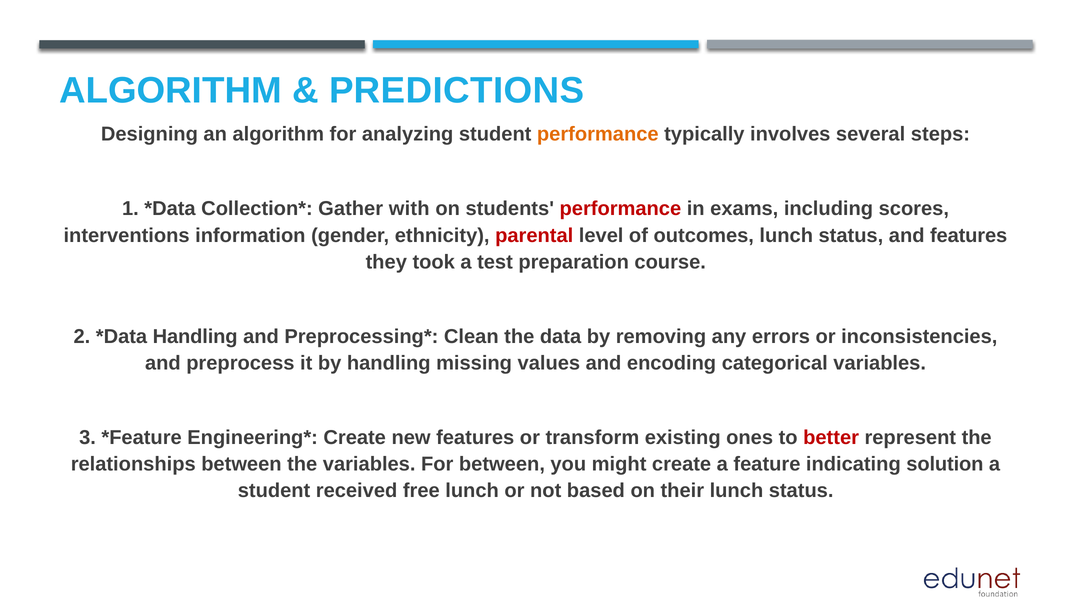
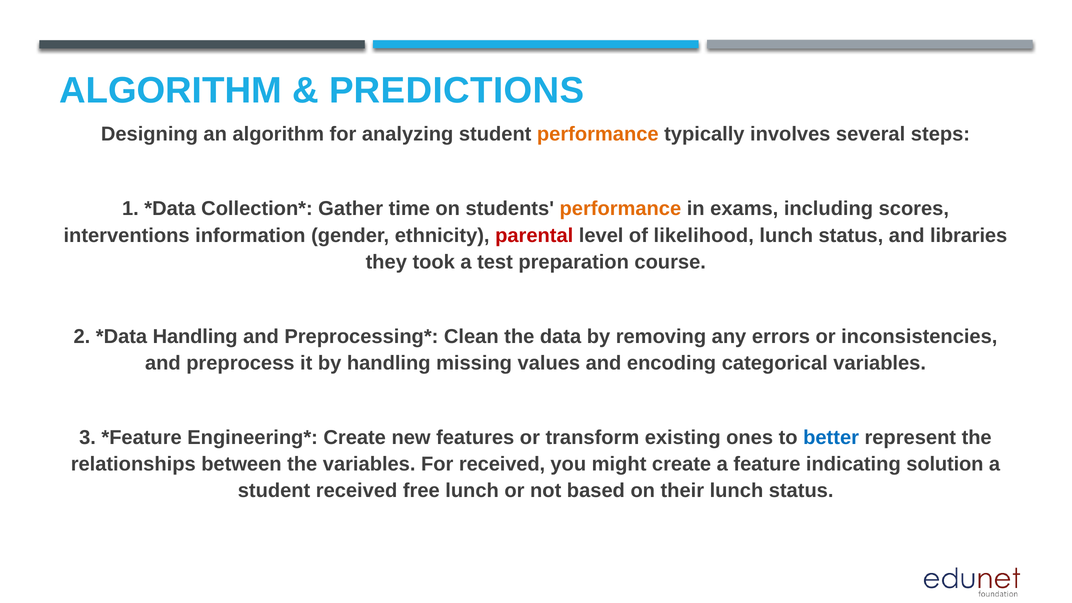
with: with -> time
performance at (620, 209) colour: red -> orange
outcomes: outcomes -> likelihood
and features: features -> libraries
better colour: red -> blue
For between: between -> received
